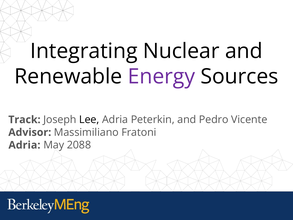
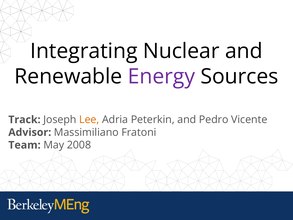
Lee colour: black -> orange
Adria at (24, 145): Adria -> Team
2088: 2088 -> 2008
